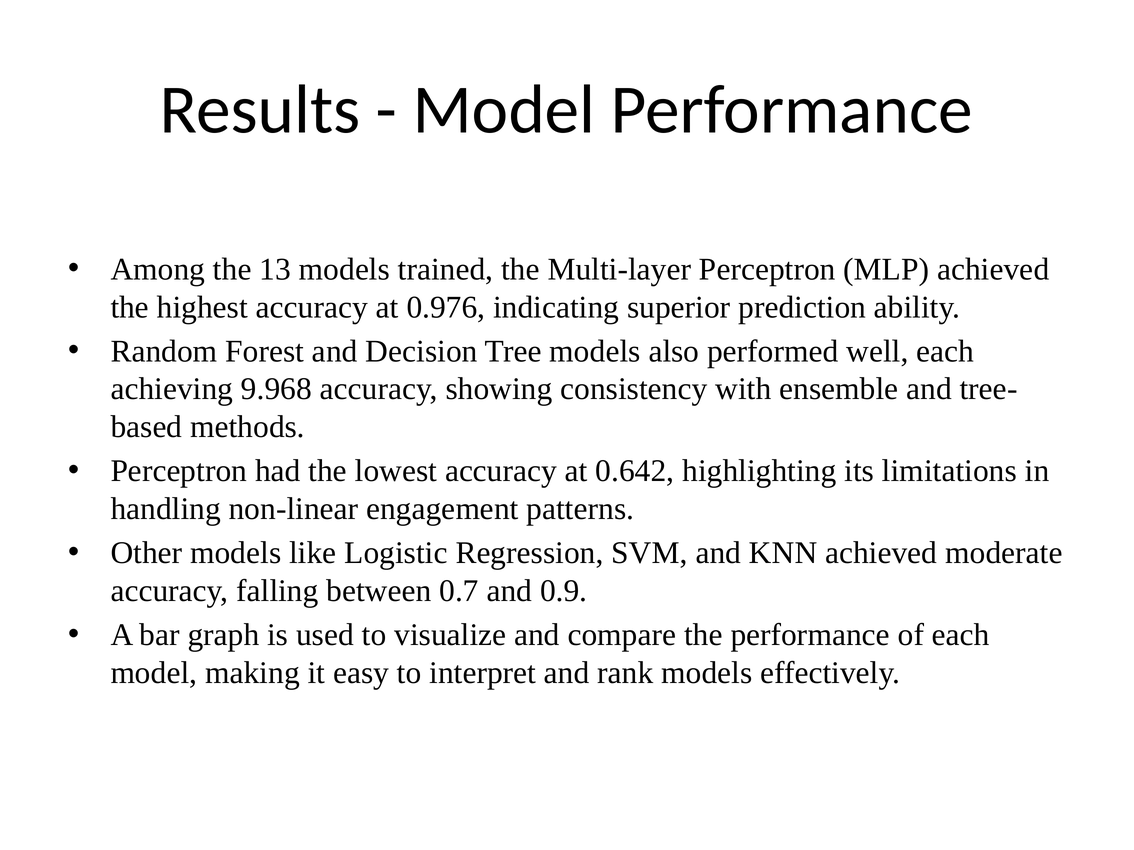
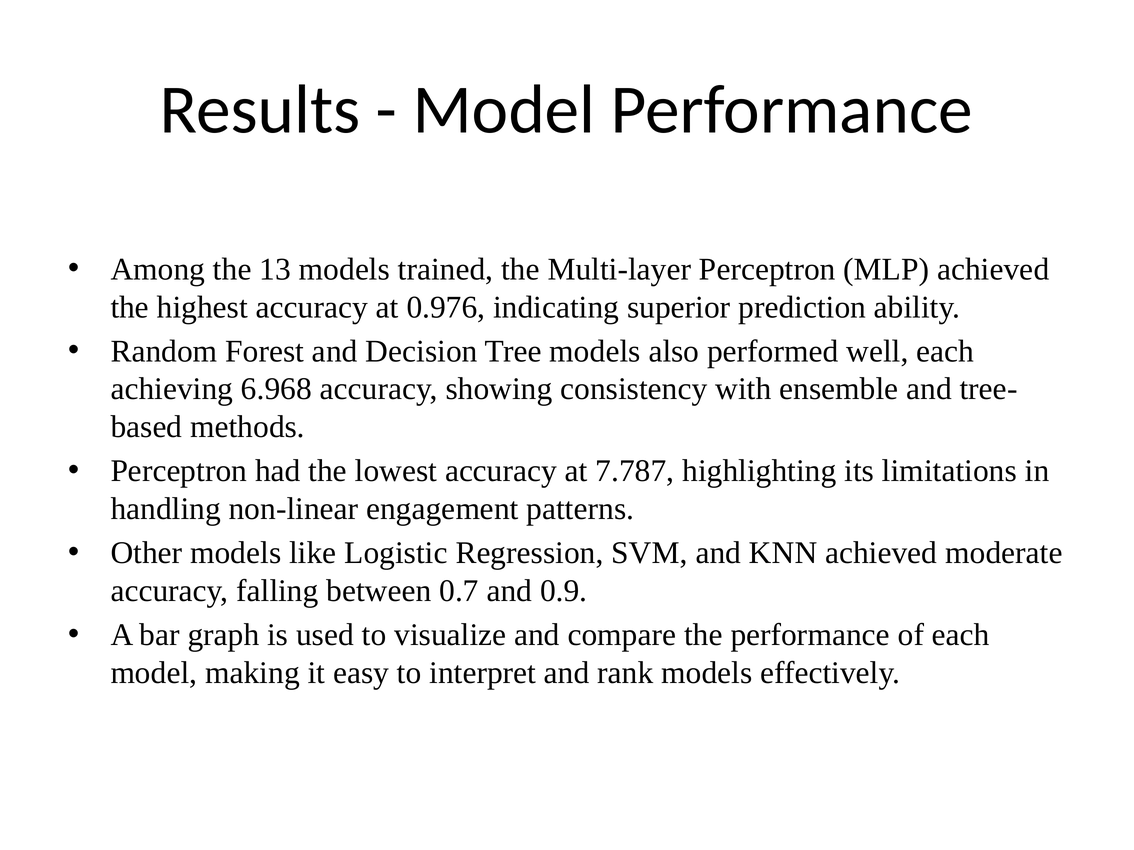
9.968: 9.968 -> 6.968
0.642: 0.642 -> 7.787
